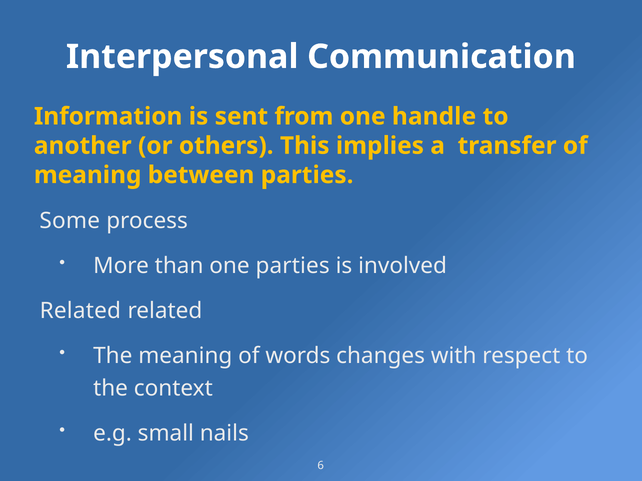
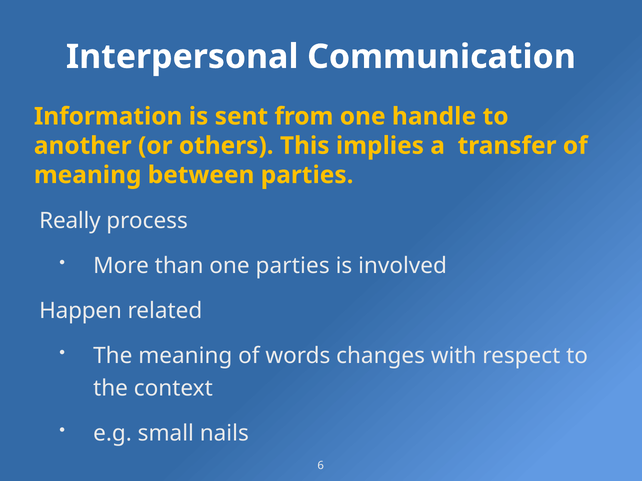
Some: Some -> Really
Related at (80, 311): Related -> Happen
